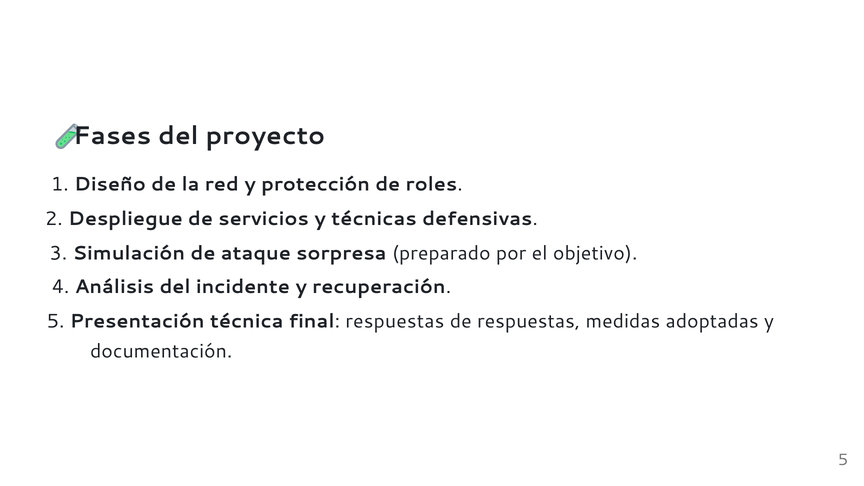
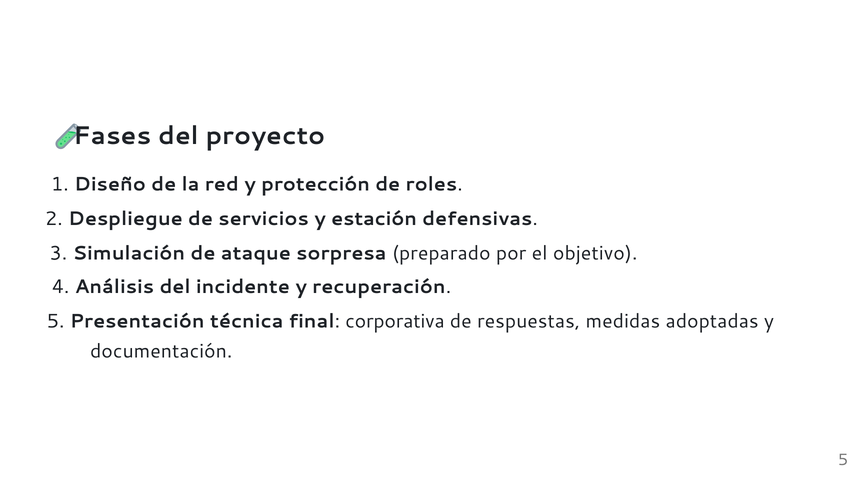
técnicas: técnicas -> estación
final respuestas: respuestas -> corporativa
